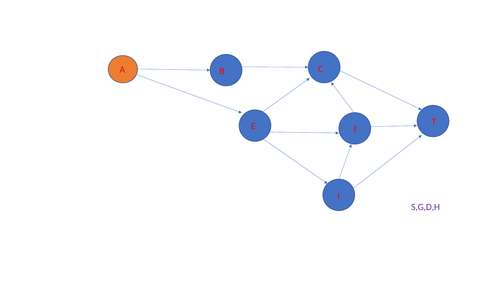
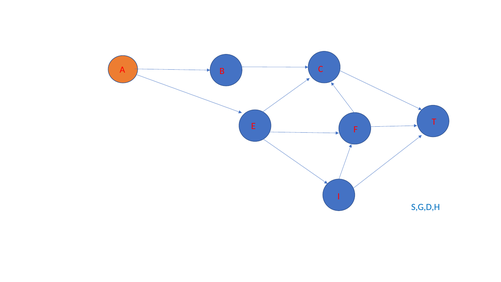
S,G,D,H colour: purple -> blue
